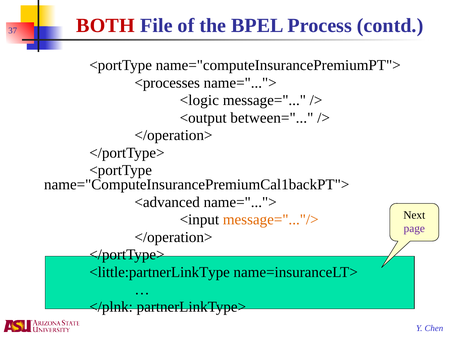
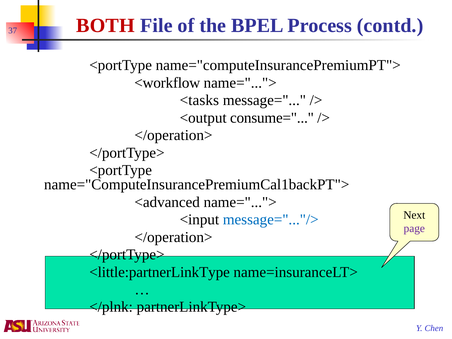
<processes: <processes -> <workflow
<logic: <logic -> <tasks
between=: between= -> consume=
message="..."/> colour: orange -> blue
